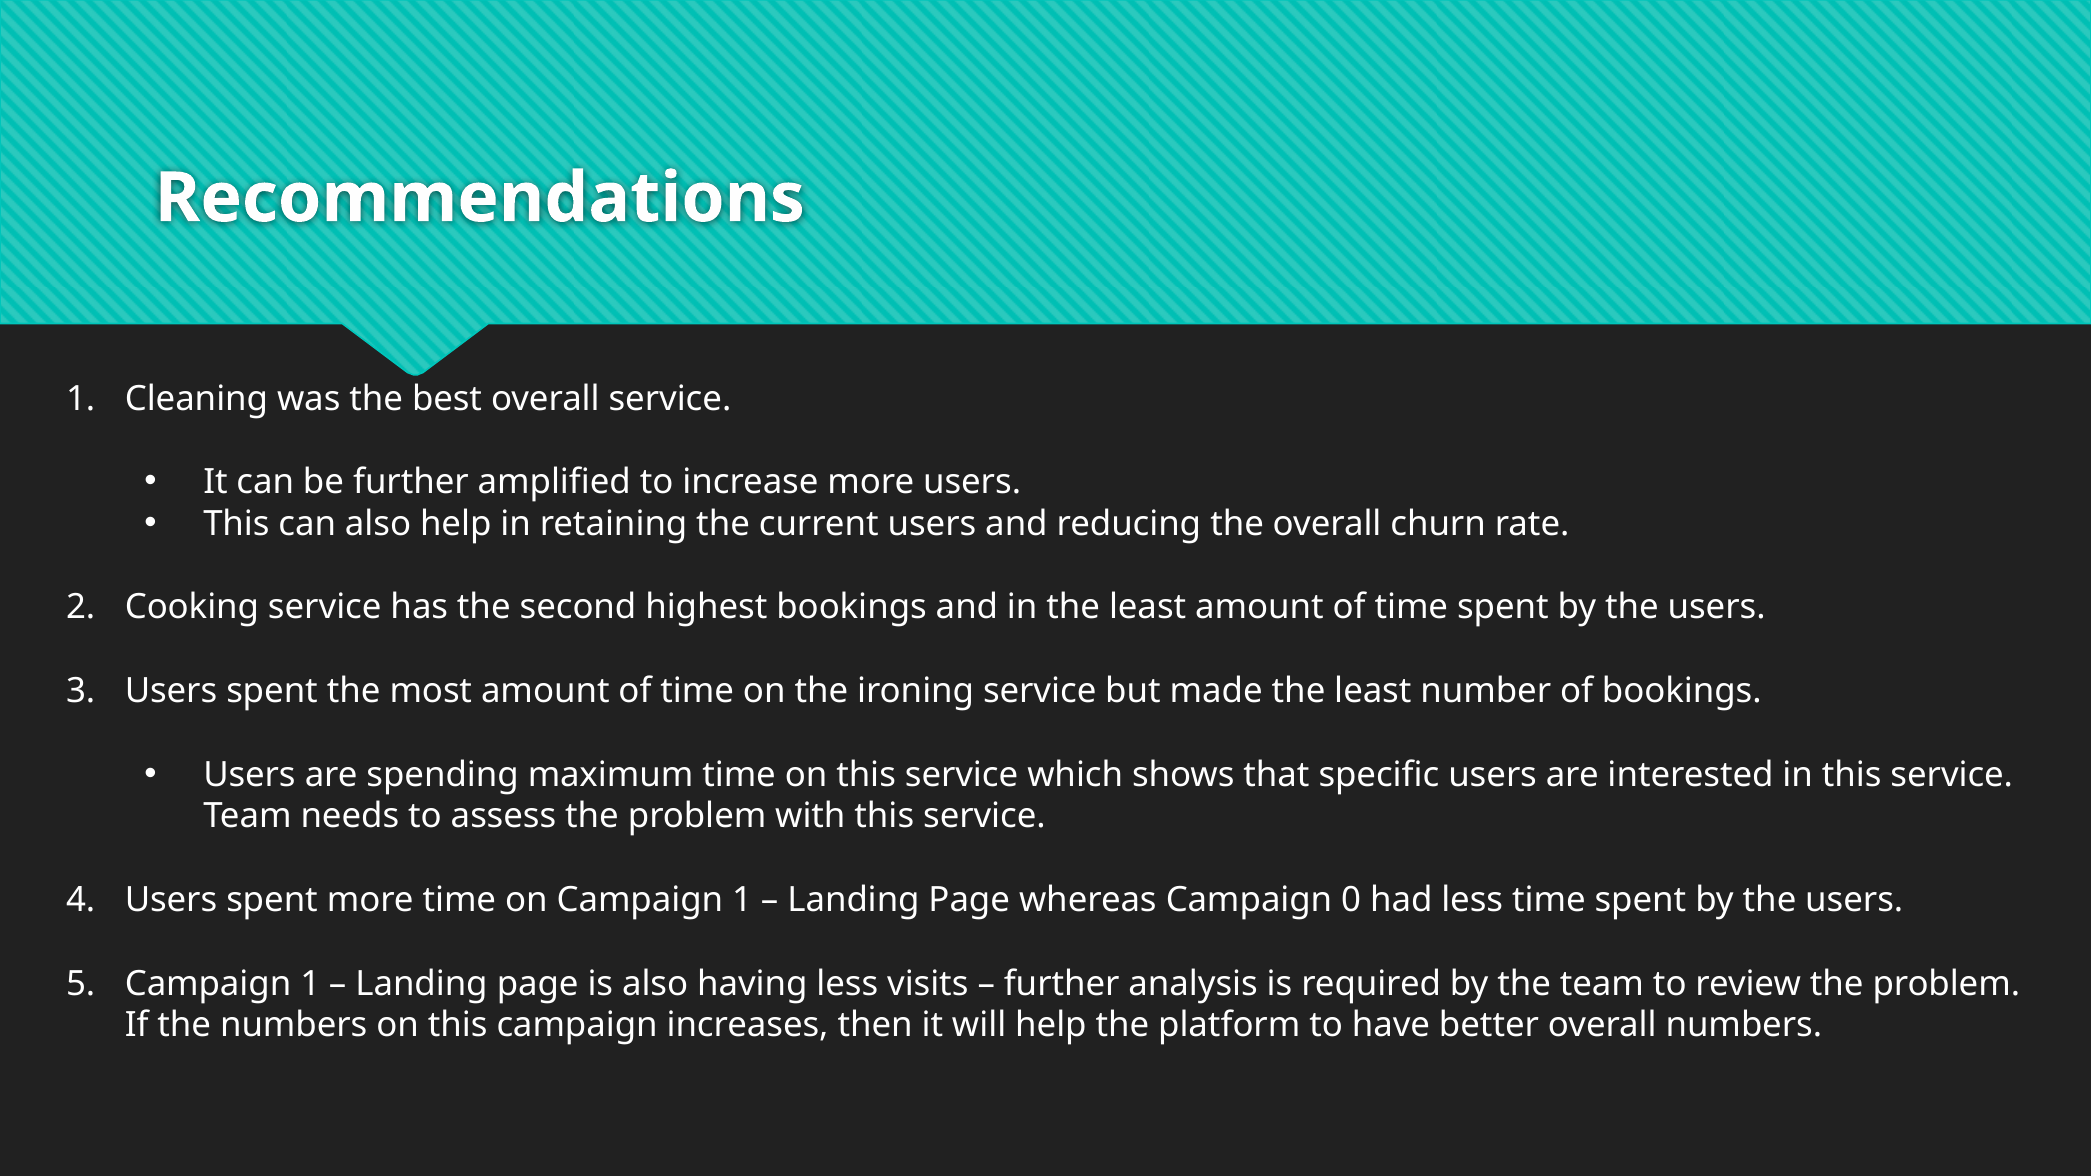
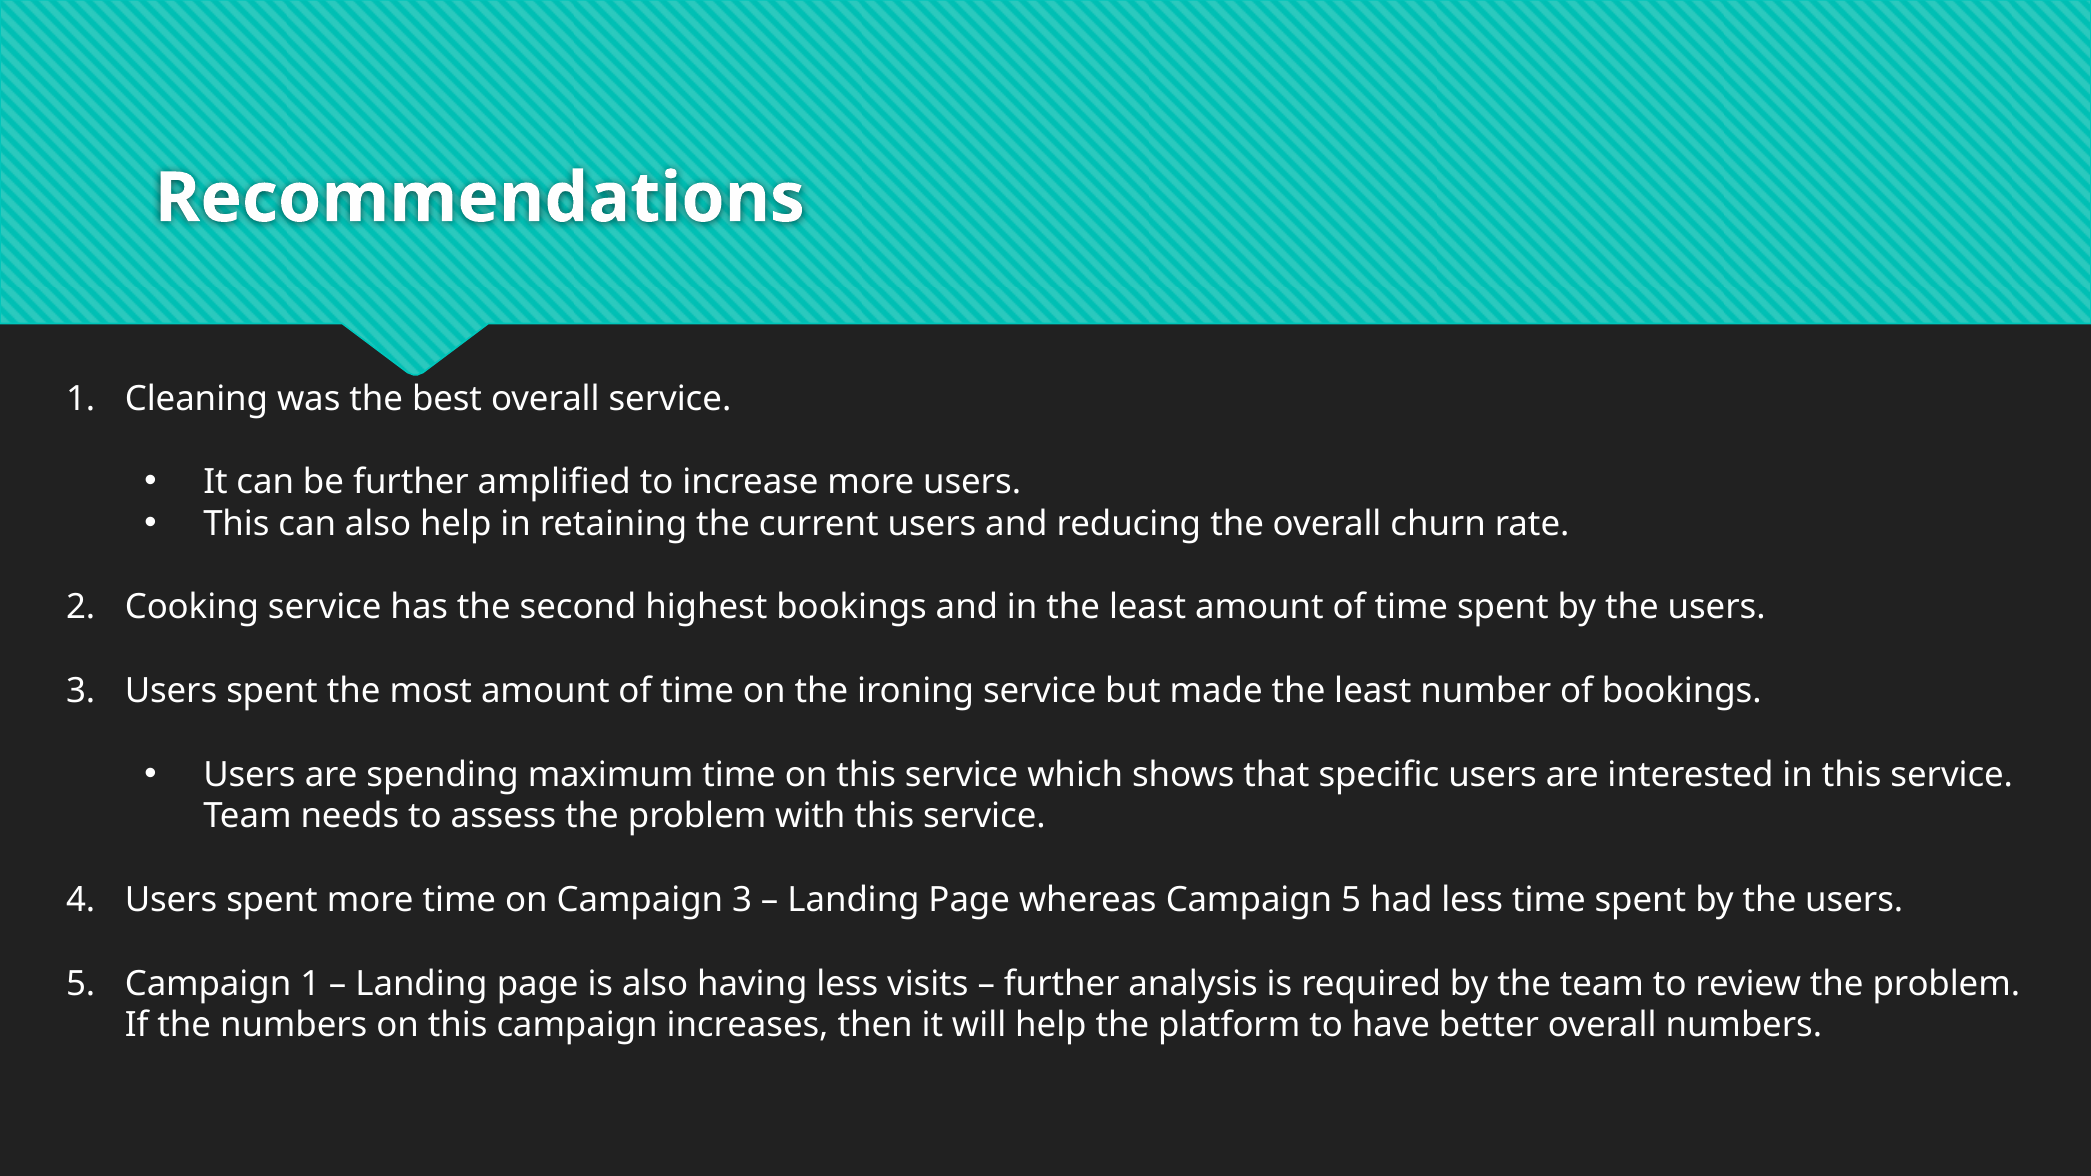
on Campaign 1: 1 -> 3
Campaign 0: 0 -> 5
